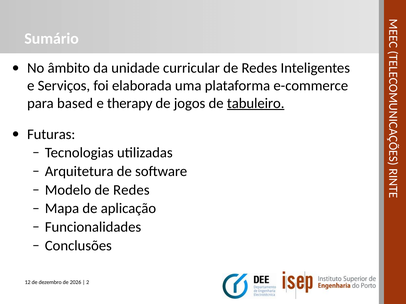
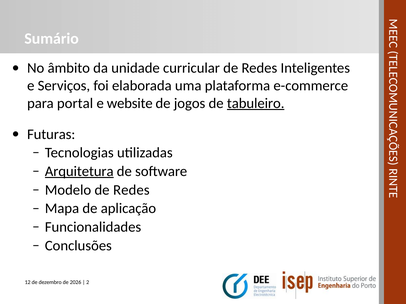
based: based -> portal
therapy: therapy -> website
Arquitetura underline: none -> present
